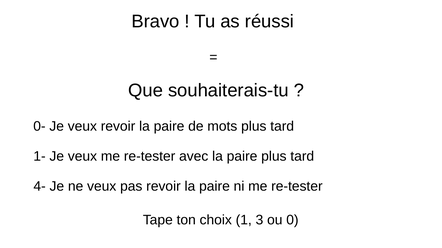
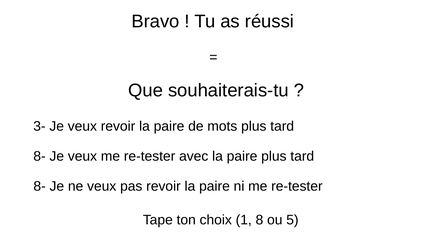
0-: 0- -> 3-
1- at (40, 157): 1- -> 8-
4- at (40, 187): 4- -> 8-
3: 3 -> 8
0: 0 -> 5
